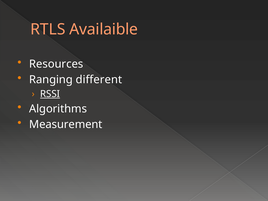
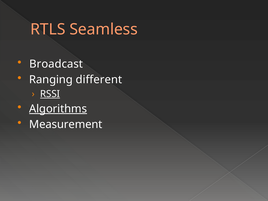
Availaible: Availaible -> Seamless
Resources: Resources -> Broadcast
Algorithms underline: none -> present
